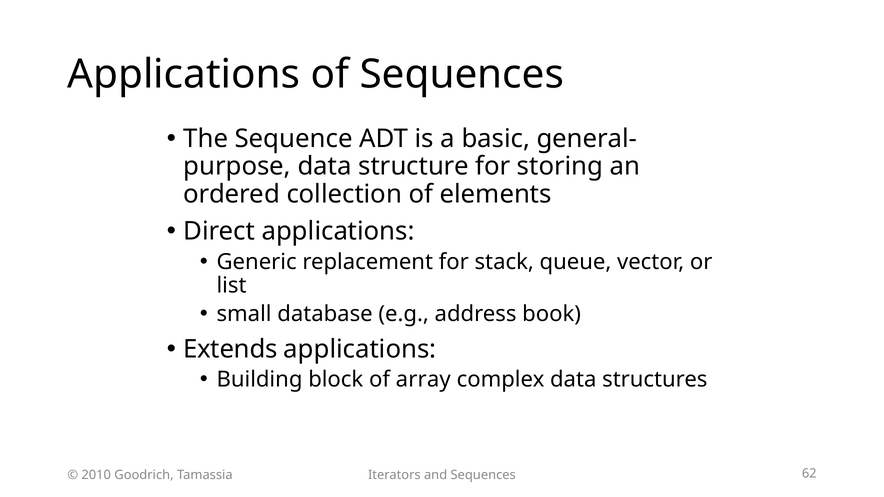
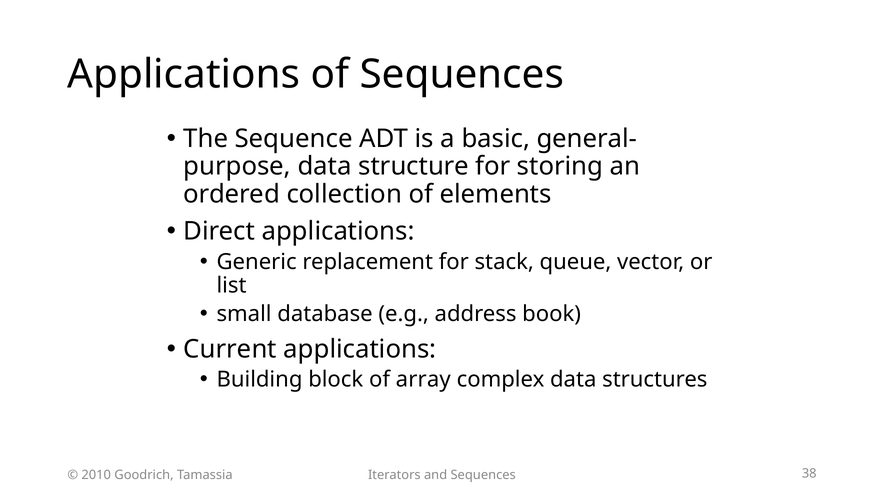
Extends: Extends -> Current
62: 62 -> 38
